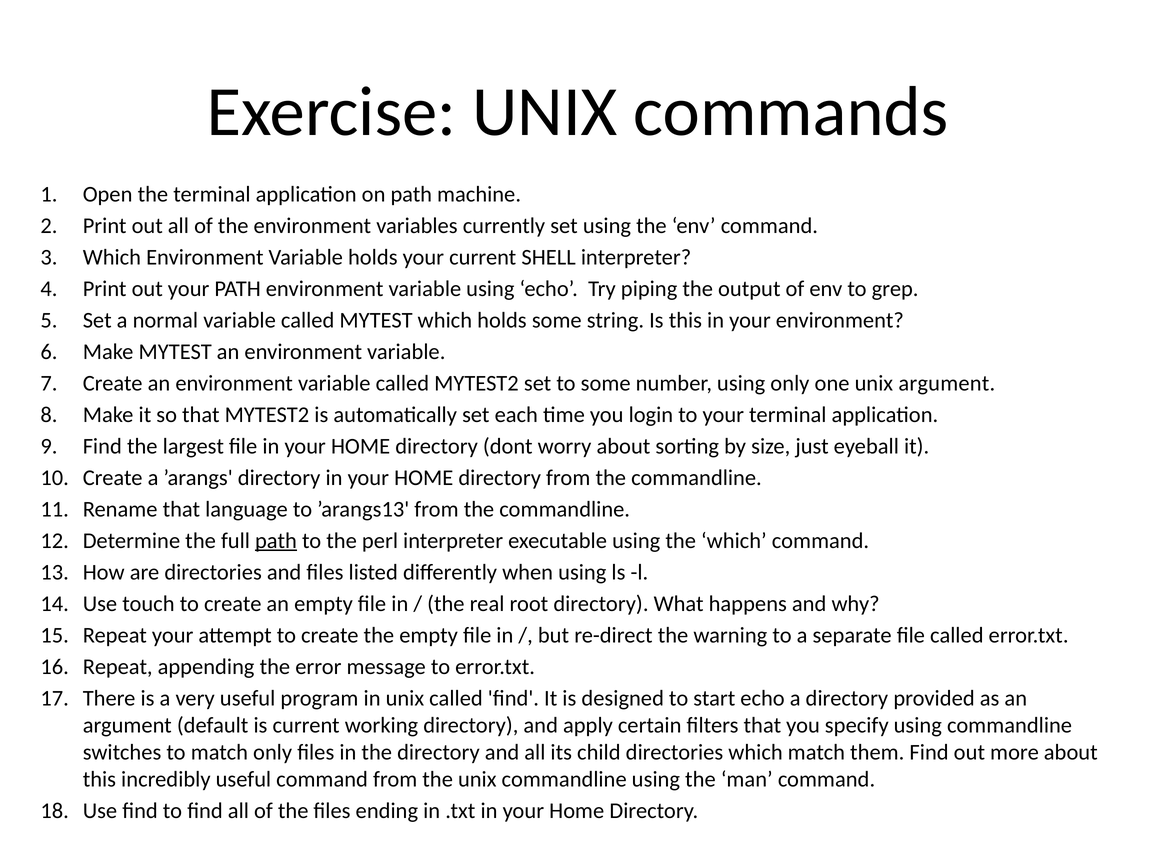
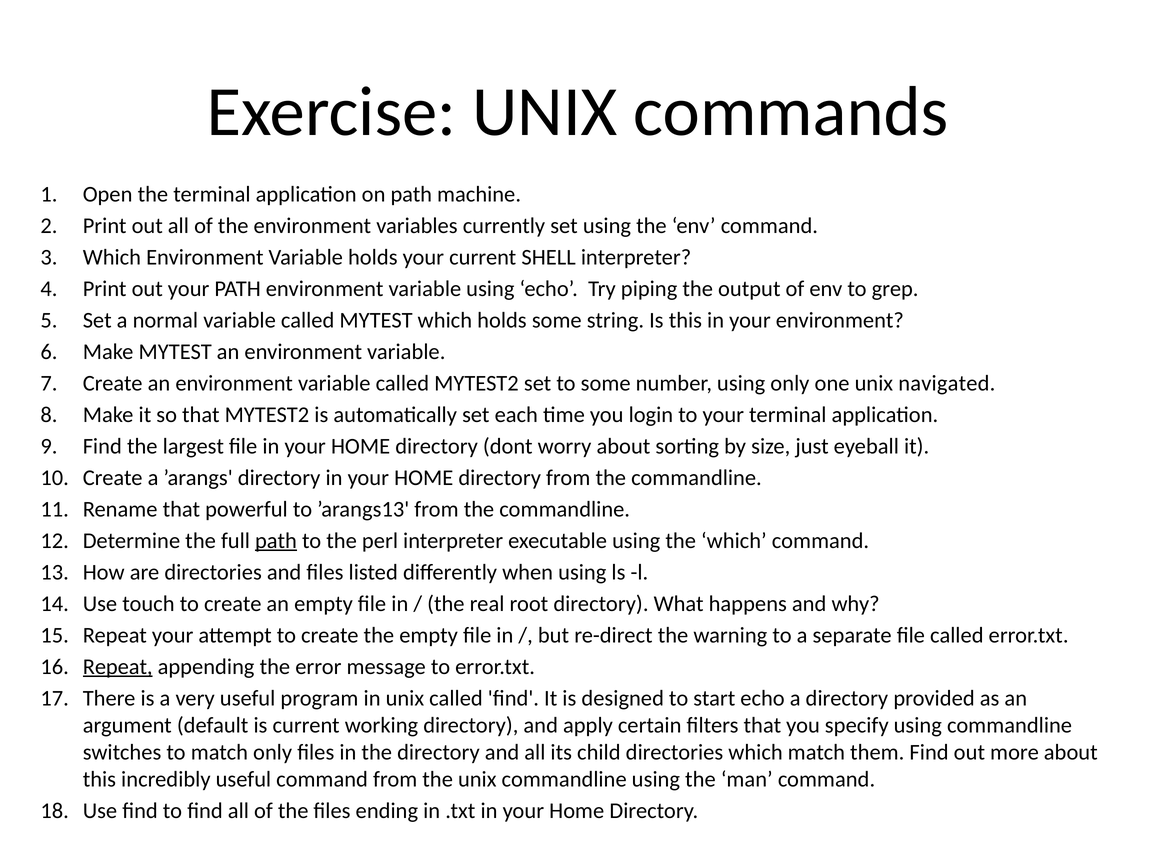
unix argument: argument -> navigated
language: language -> powerful
Repeat at (118, 667) underline: none -> present
